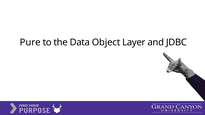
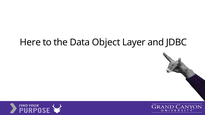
Pure: Pure -> Here
